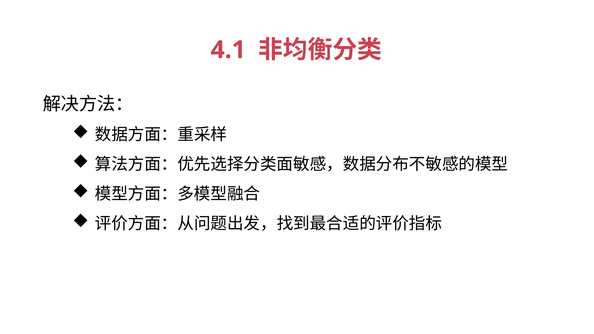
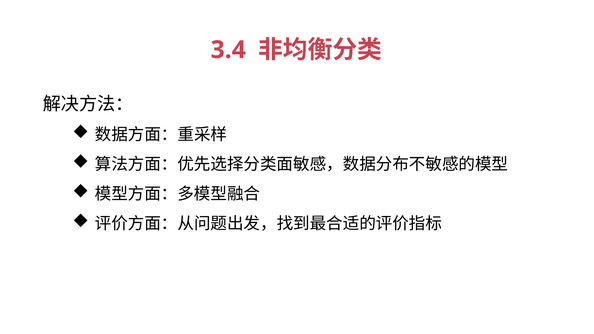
4.1: 4.1 -> 3.4
